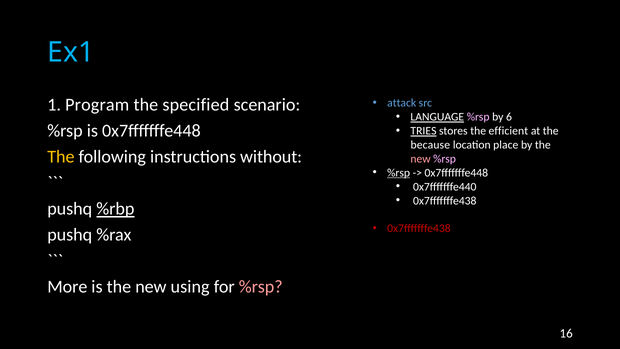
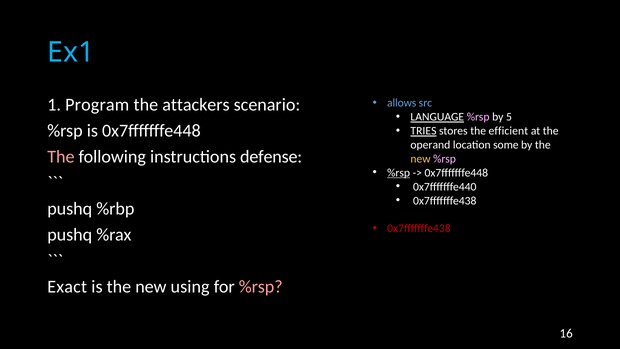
attack: attack -> allows
specified: specified -> attackers
6: 6 -> 5
because: because -> operand
place: place -> some
The at (61, 157) colour: yellow -> pink
without: without -> defense
new at (421, 159) colour: pink -> yellow
%rbp underline: present -> none
More: More -> Exact
